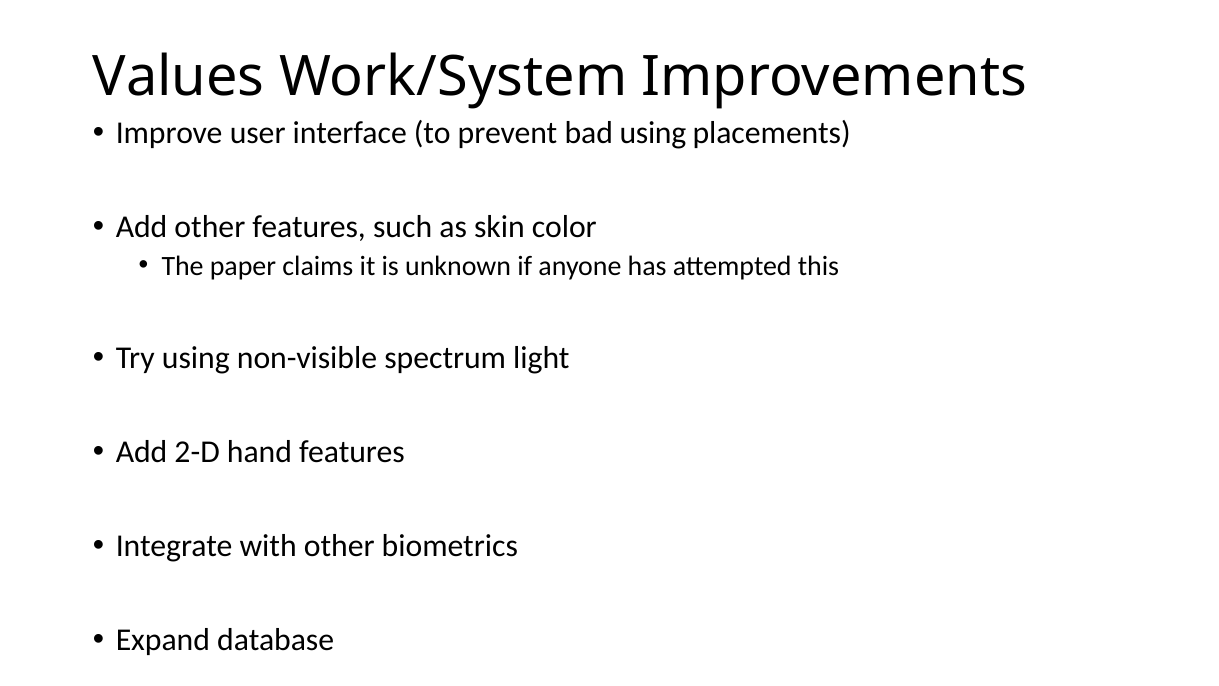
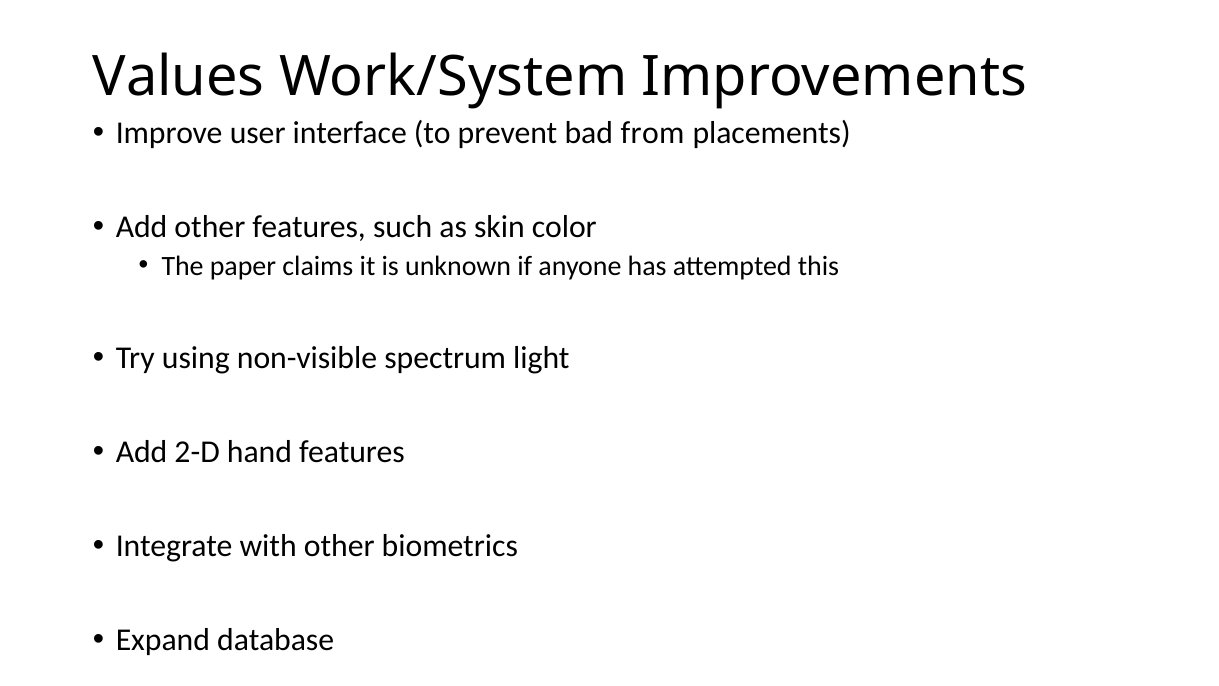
bad using: using -> from
